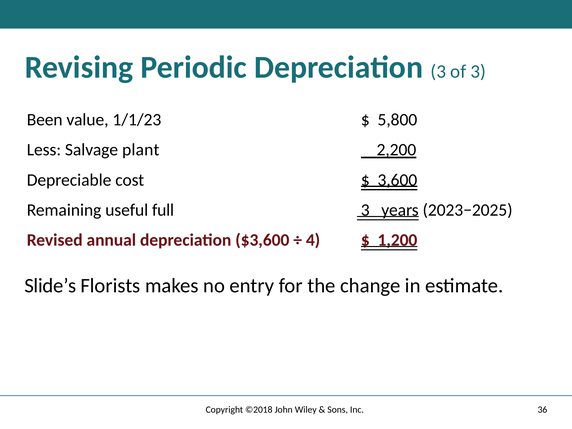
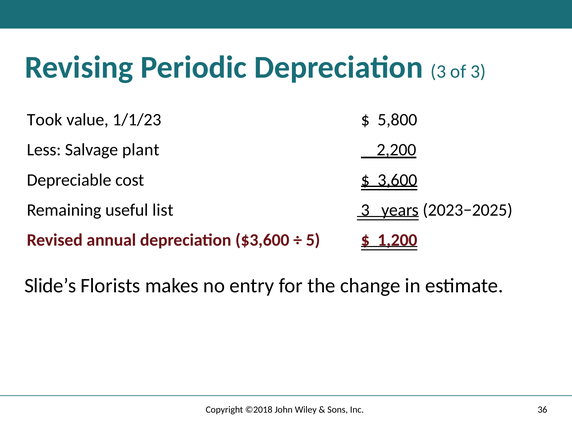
Been: Been -> Took
full: full -> list
4: 4 -> 5
